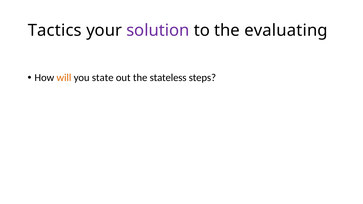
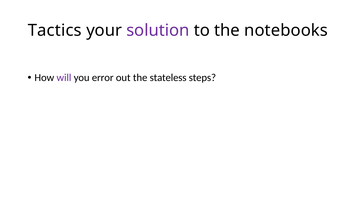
evaluating: evaluating -> notebooks
will colour: orange -> purple
state: state -> error
